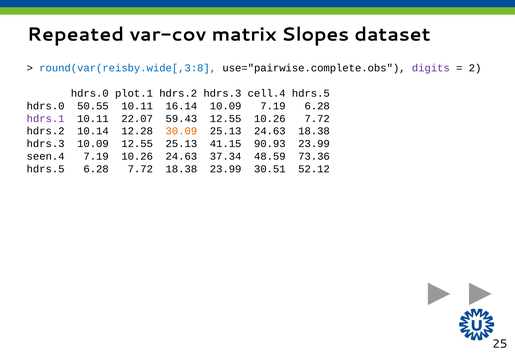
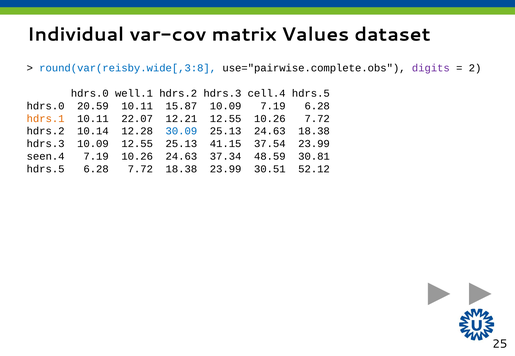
Repeated: Repeated -> Individual
Slopes: Slopes -> Values
plot.1: plot.1 -> well.1
50.55: 50.55 -> 20.59
16.14: 16.14 -> 15.87
hdrs.1 colour: purple -> orange
59.43: 59.43 -> 12.21
30.09 colour: orange -> blue
90.93: 90.93 -> 37.54
73.36: 73.36 -> 30.81
